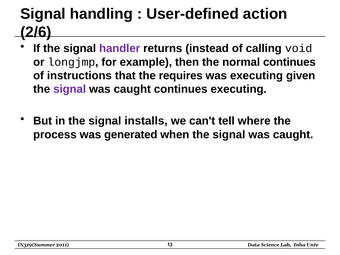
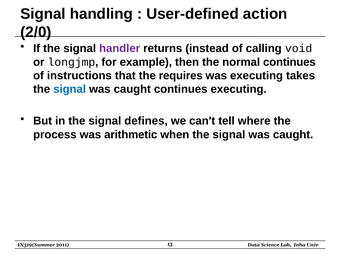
2/6: 2/6 -> 2/0
given: given -> takes
signal at (70, 89) colour: purple -> blue
installs: installs -> defines
generated: generated -> arithmetic
